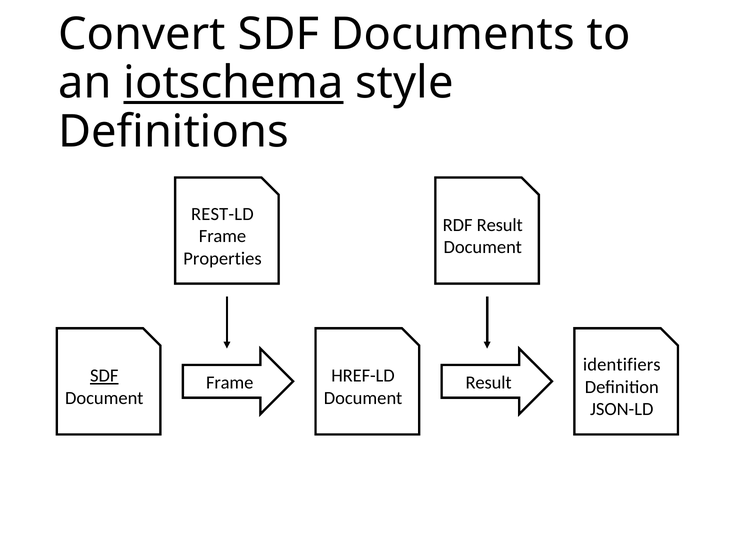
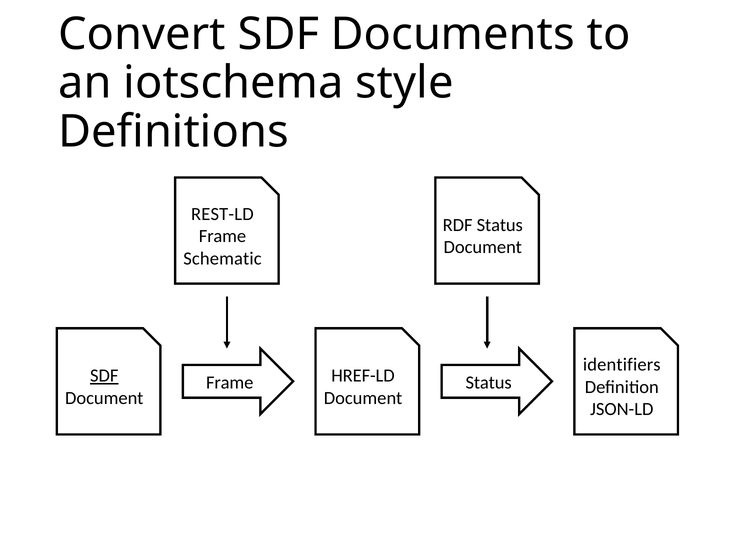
iotschema underline: present -> none
RDF Result: Result -> Status
Properties: Properties -> Schematic
Frame Result: Result -> Status
